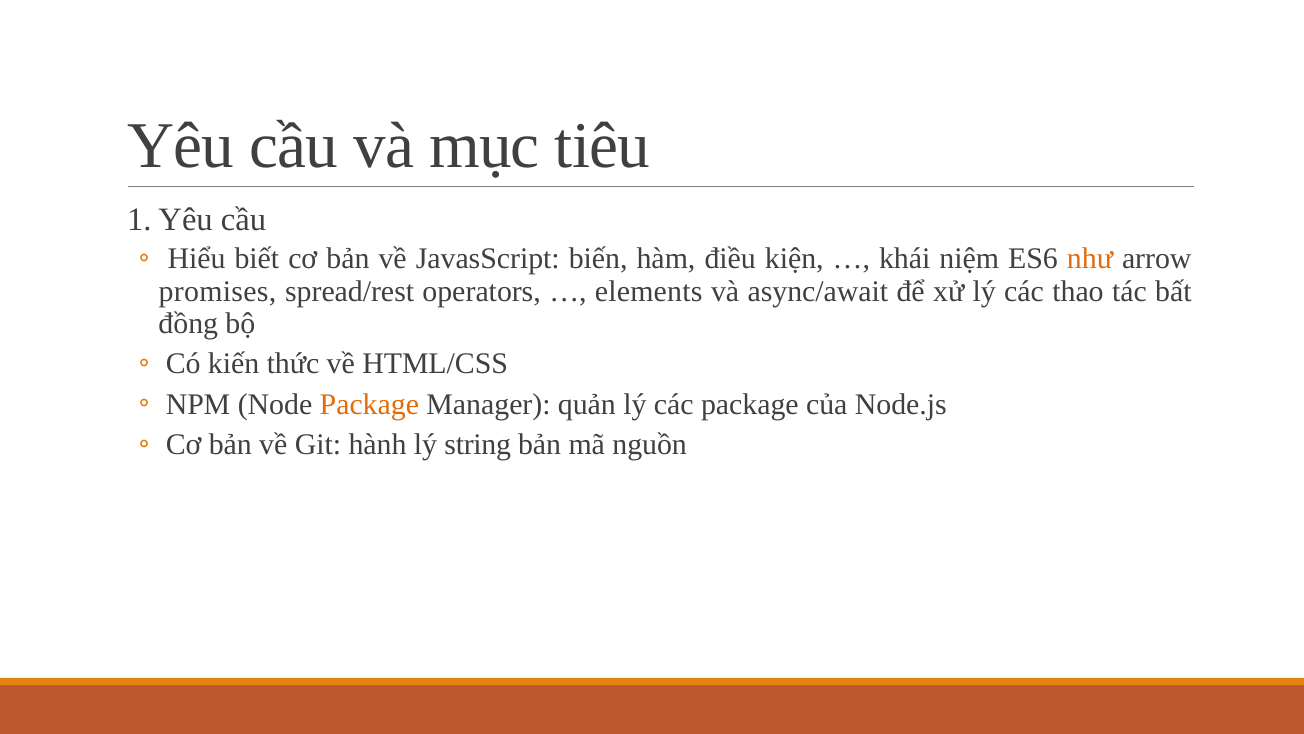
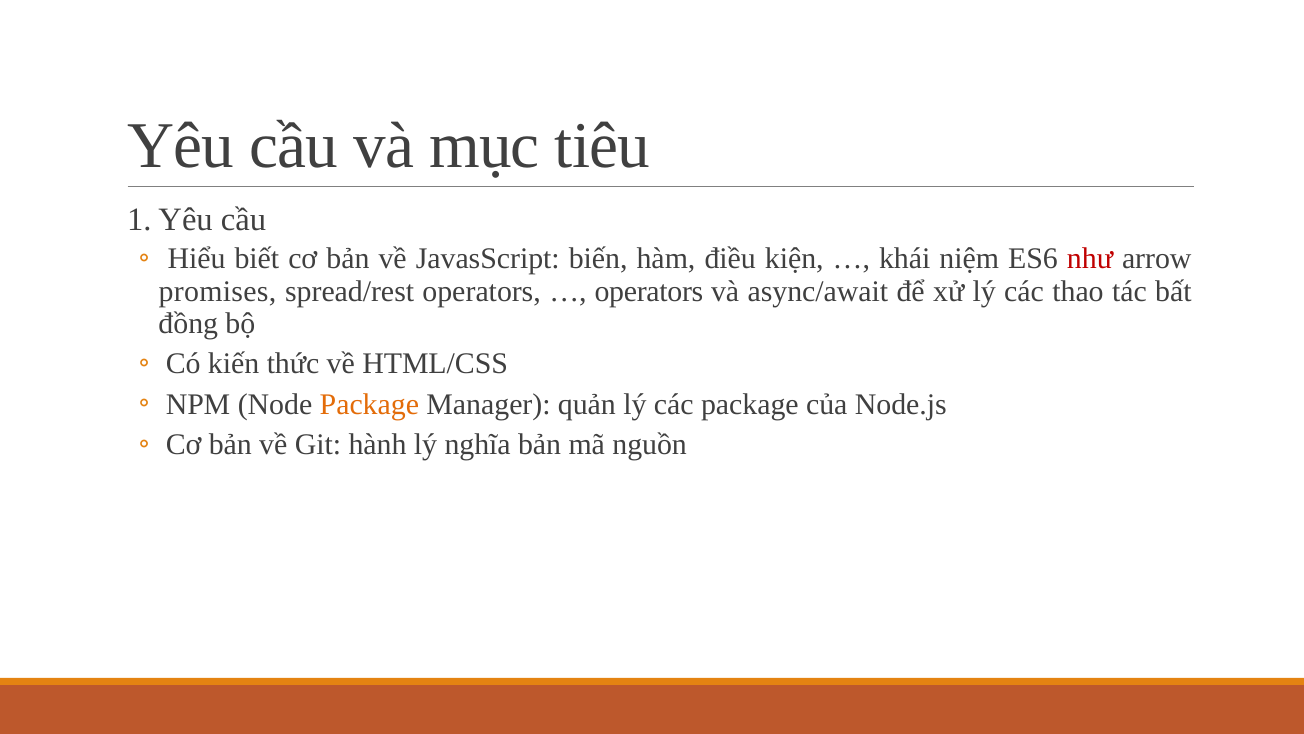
như colour: orange -> red
elements at (649, 291): elements -> operators
string: string -> nghĩa
